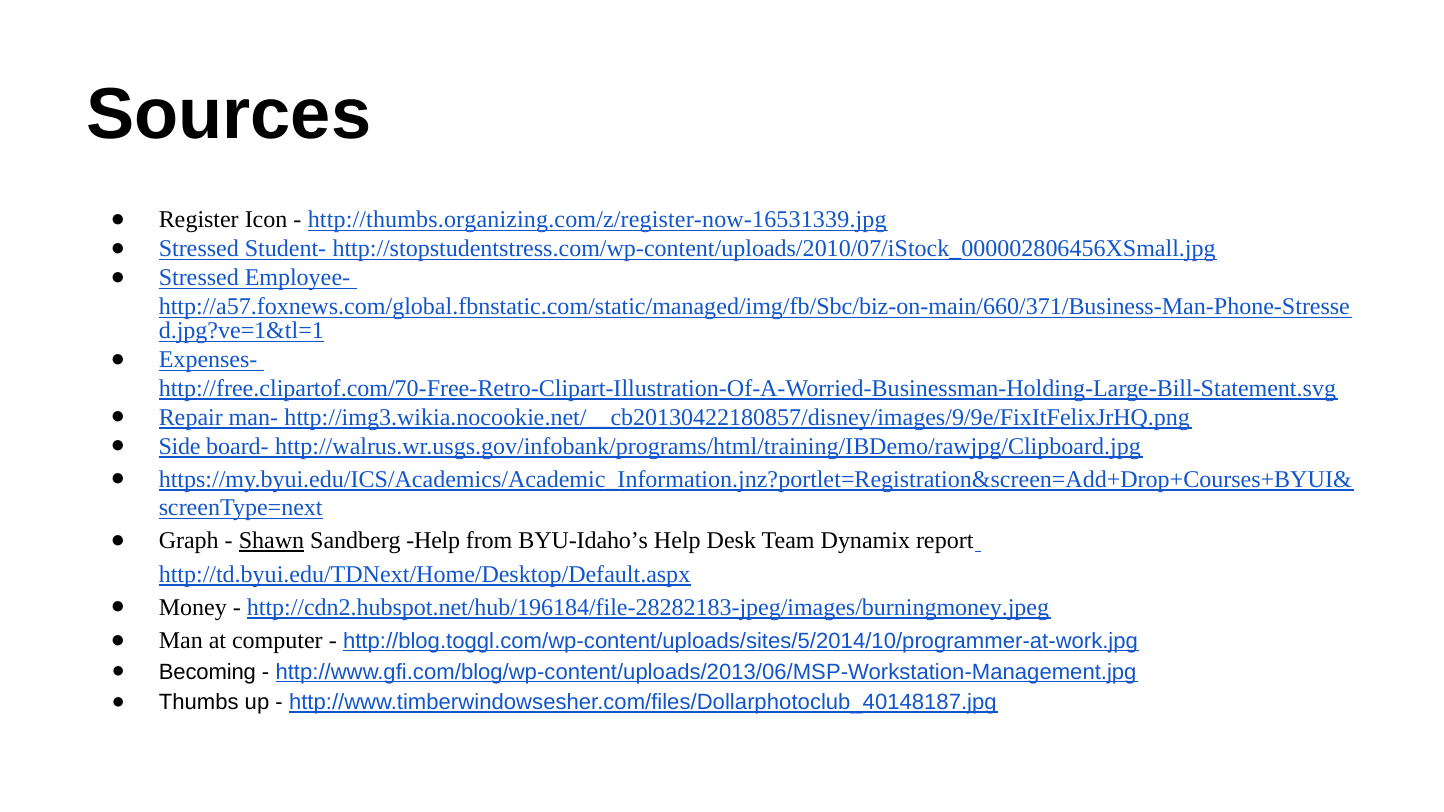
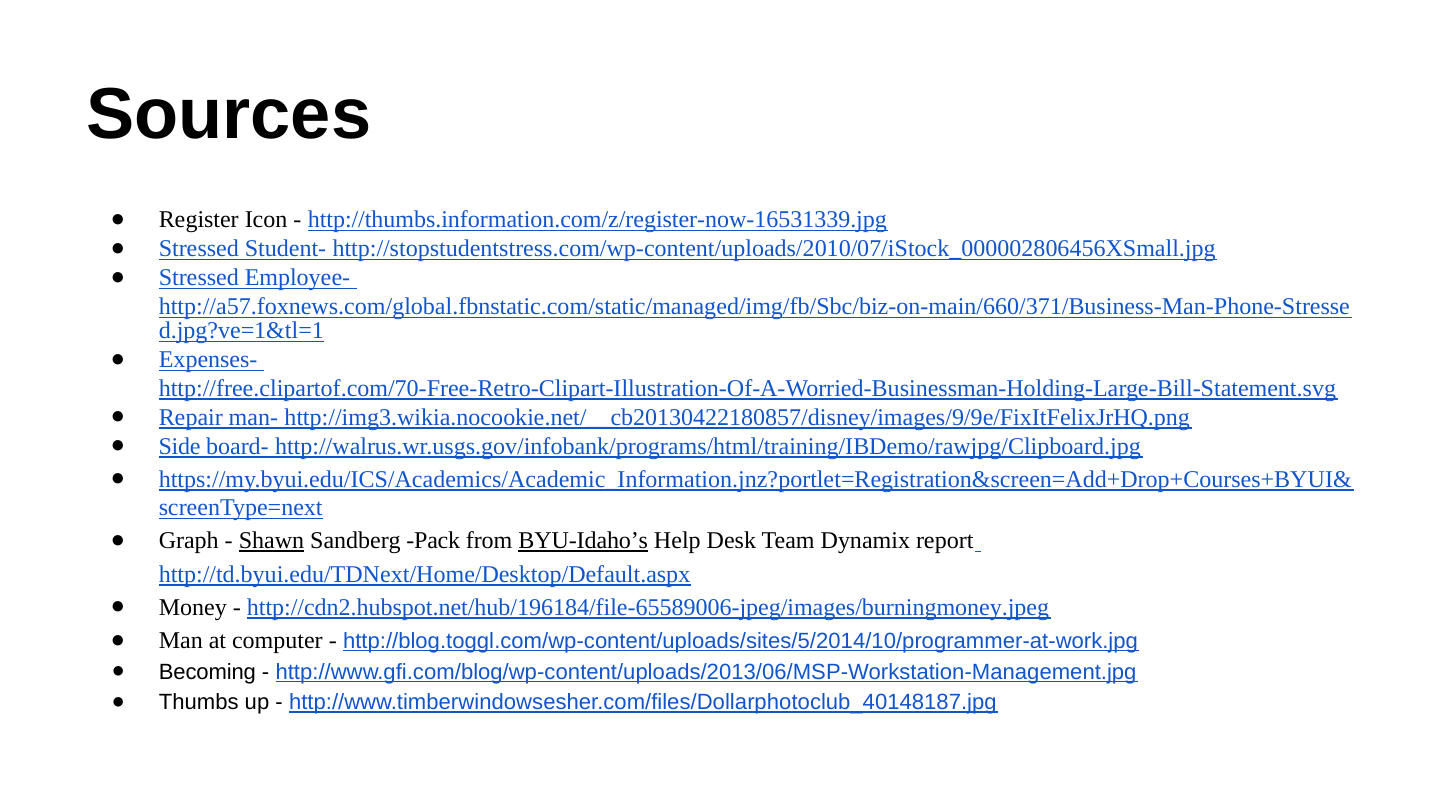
http://thumbs.organizing.com/z/register-now-16531339.jpg: http://thumbs.organizing.com/z/register-now-16531339.jpg -> http://thumbs.information.com/z/register-now-16531339.jpg
Sandberg Help: Help -> Pack
BYU-Idaho’s underline: none -> present
http://cdn2.hubspot.net/hub/196184/file-28282183-jpeg/images/burningmoney.jpeg: http://cdn2.hubspot.net/hub/196184/file-28282183-jpeg/images/burningmoney.jpeg -> http://cdn2.hubspot.net/hub/196184/file-65589006-jpeg/images/burningmoney.jpeg
